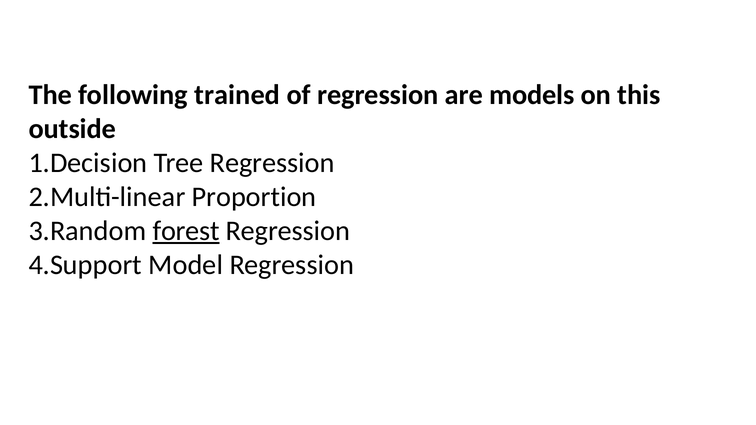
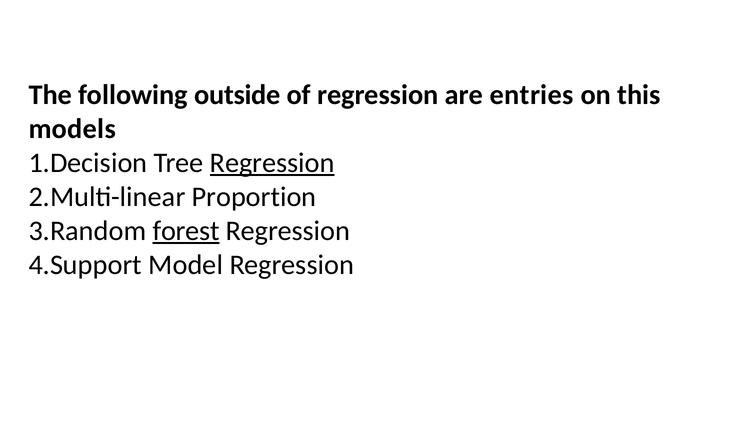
trained: trained -> outside
models: models -> entries
outside: outside -> models
Regression at (272, 163) underline: none -> present
